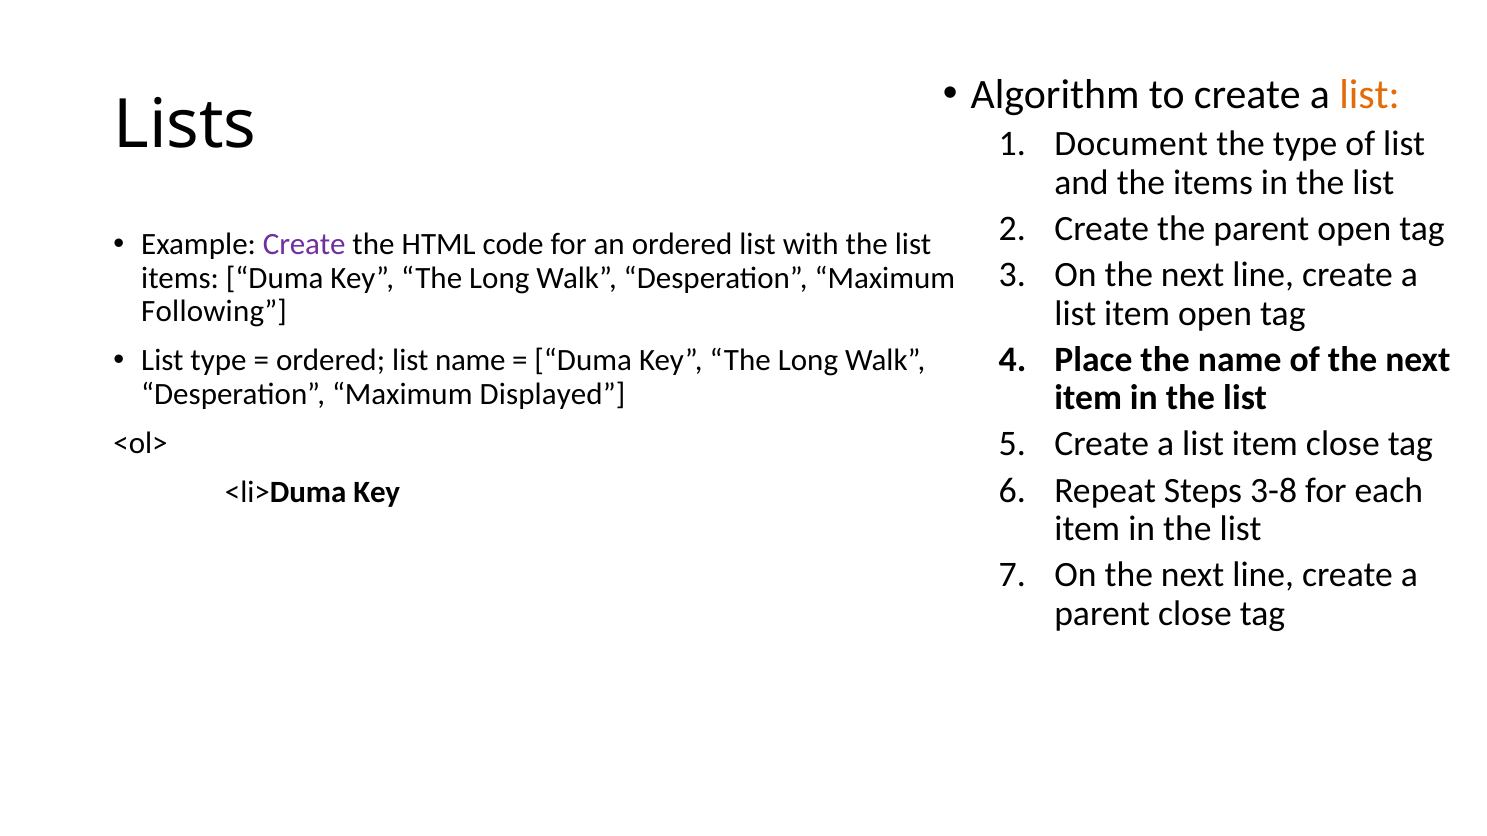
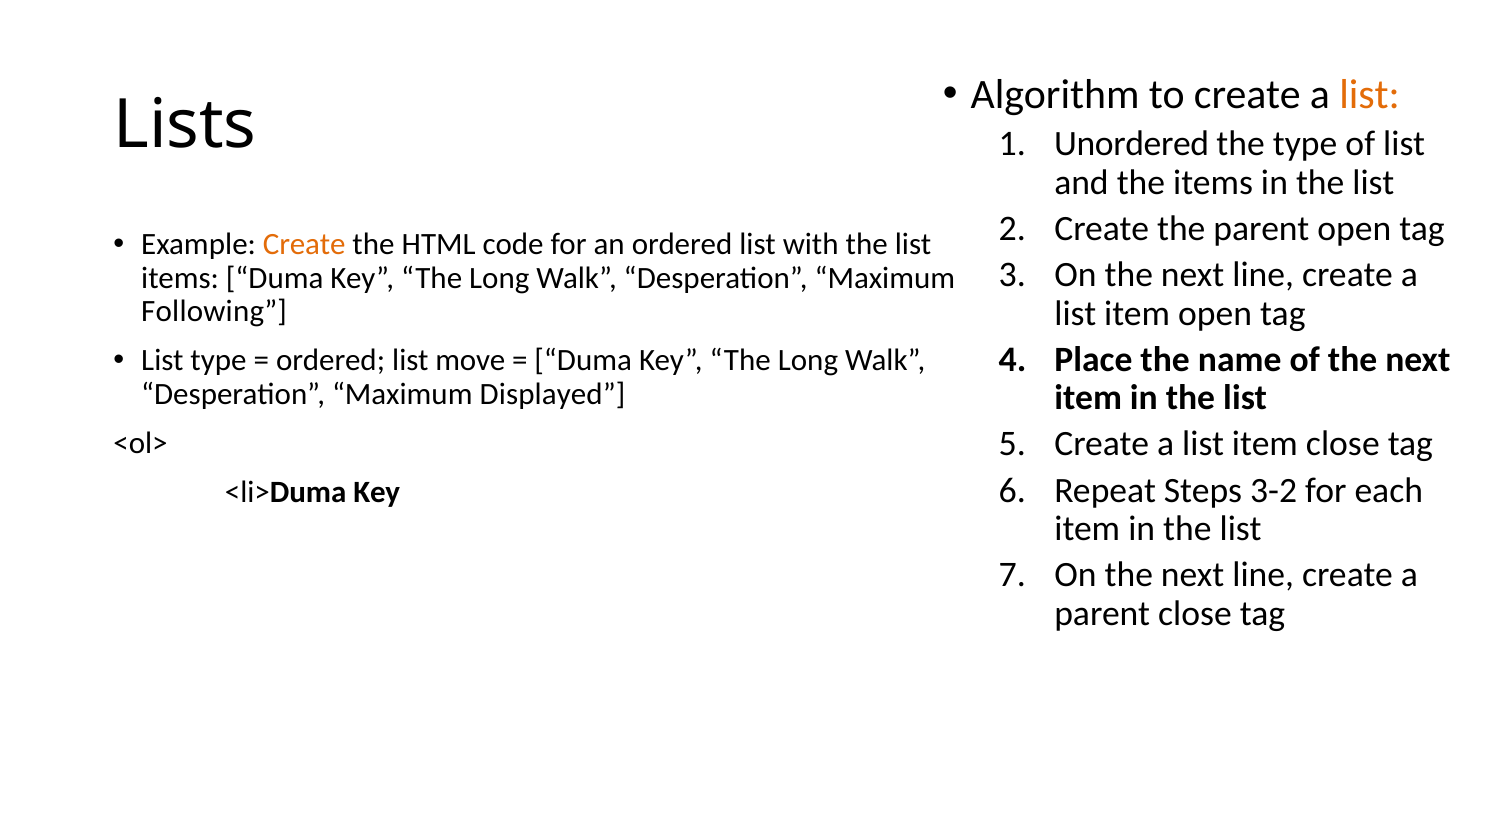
Document: Document -> Unordered
Create at (304, 245) colour: purple -> orange
list name: name -> move
3-8: 3-8 -> 3-2
